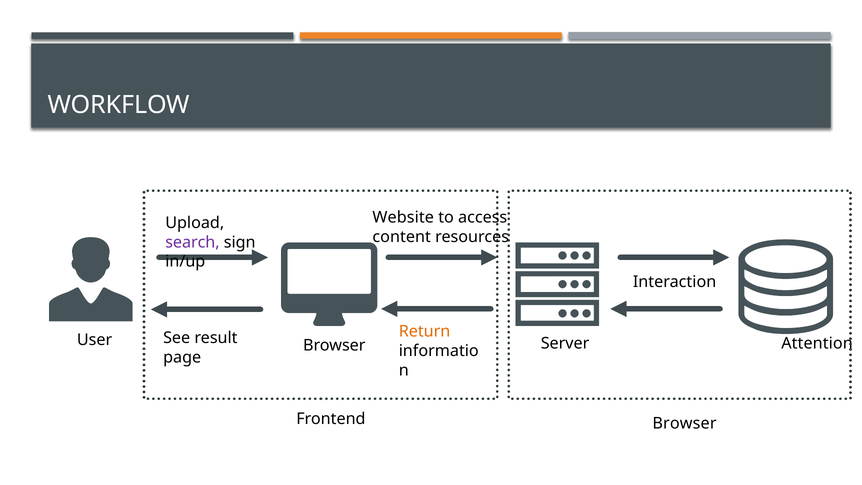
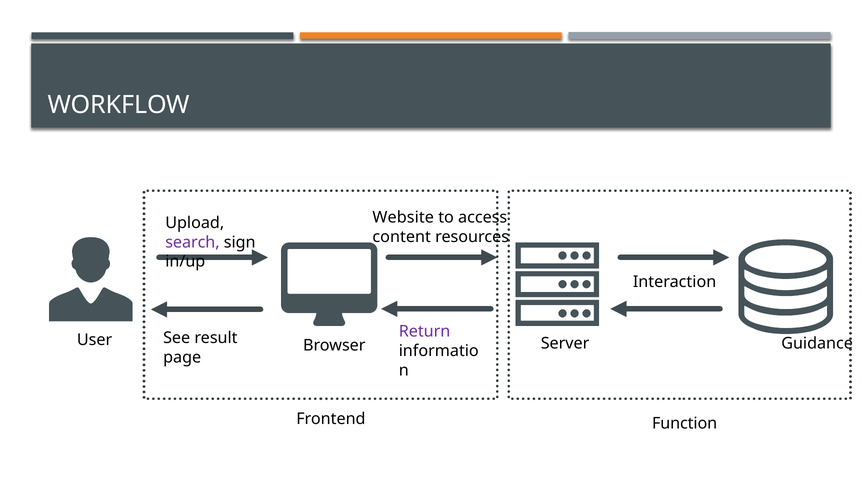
Return colour: orange -> purple
Attention: Attention -> Guidance
Frontend Browser: Browser -> Function
